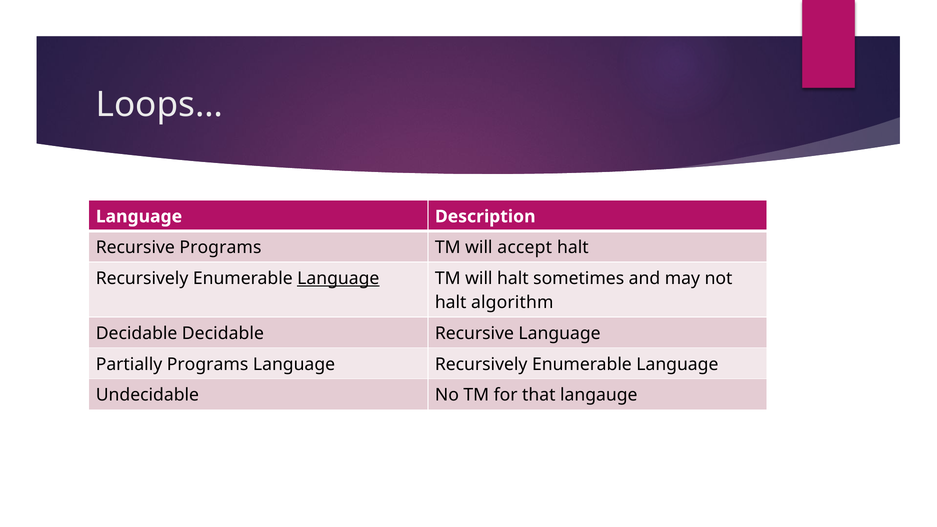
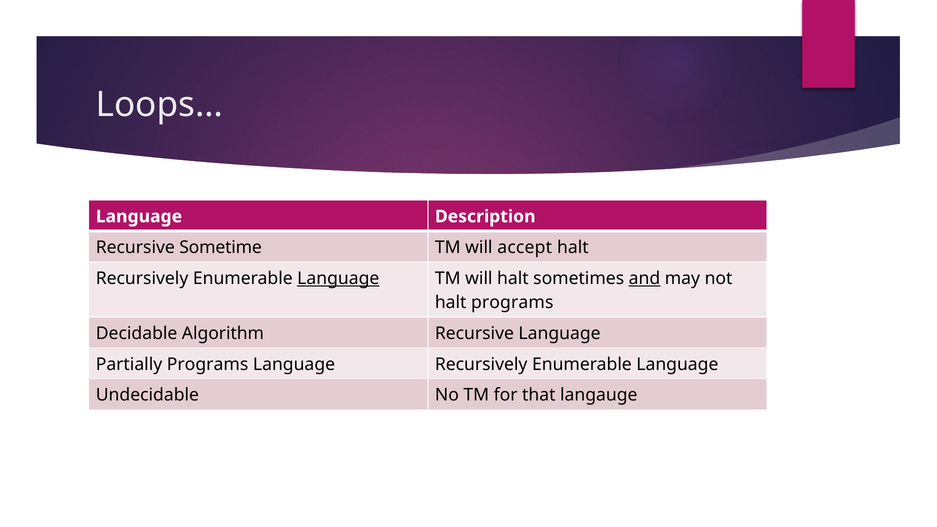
Recursive Programs: Programs -> Sometime
and underline: none -> present
halt algorithm: algorithm -> programs
Decidable Decidable: Decidable -> Algorithm
